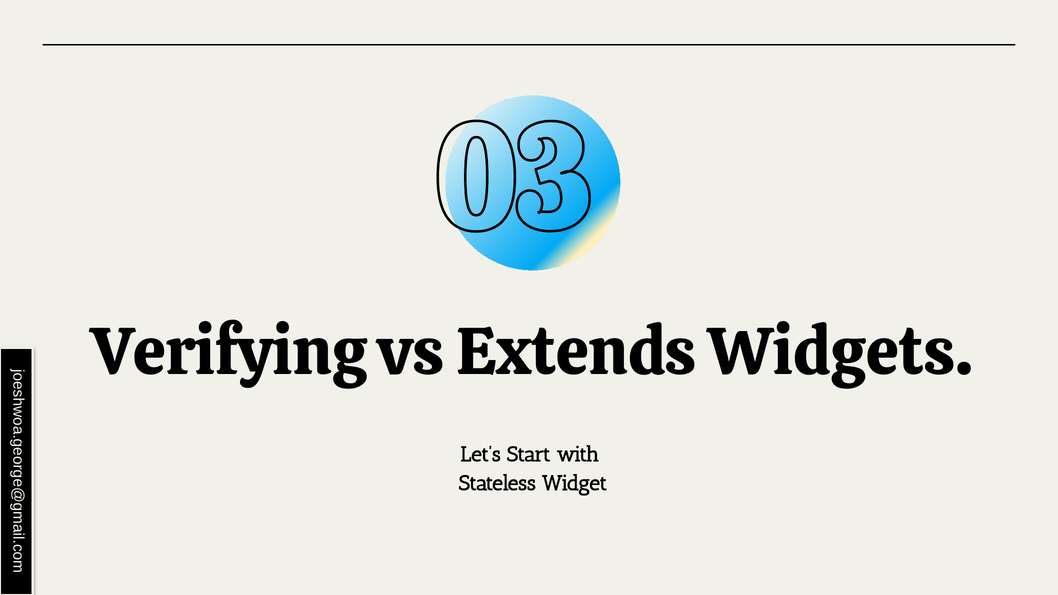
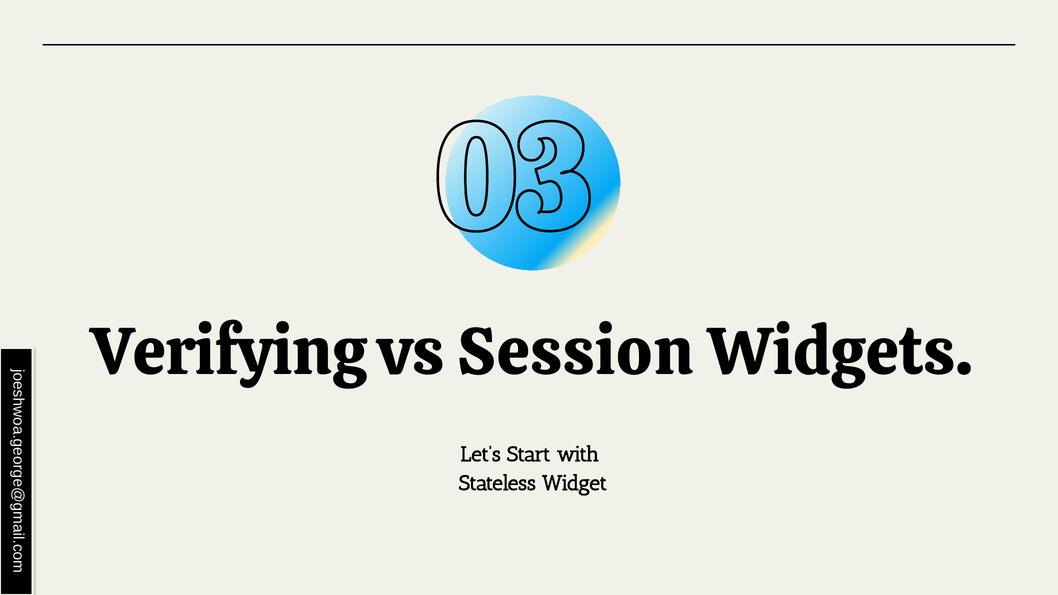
Extends: Extends -> Session
